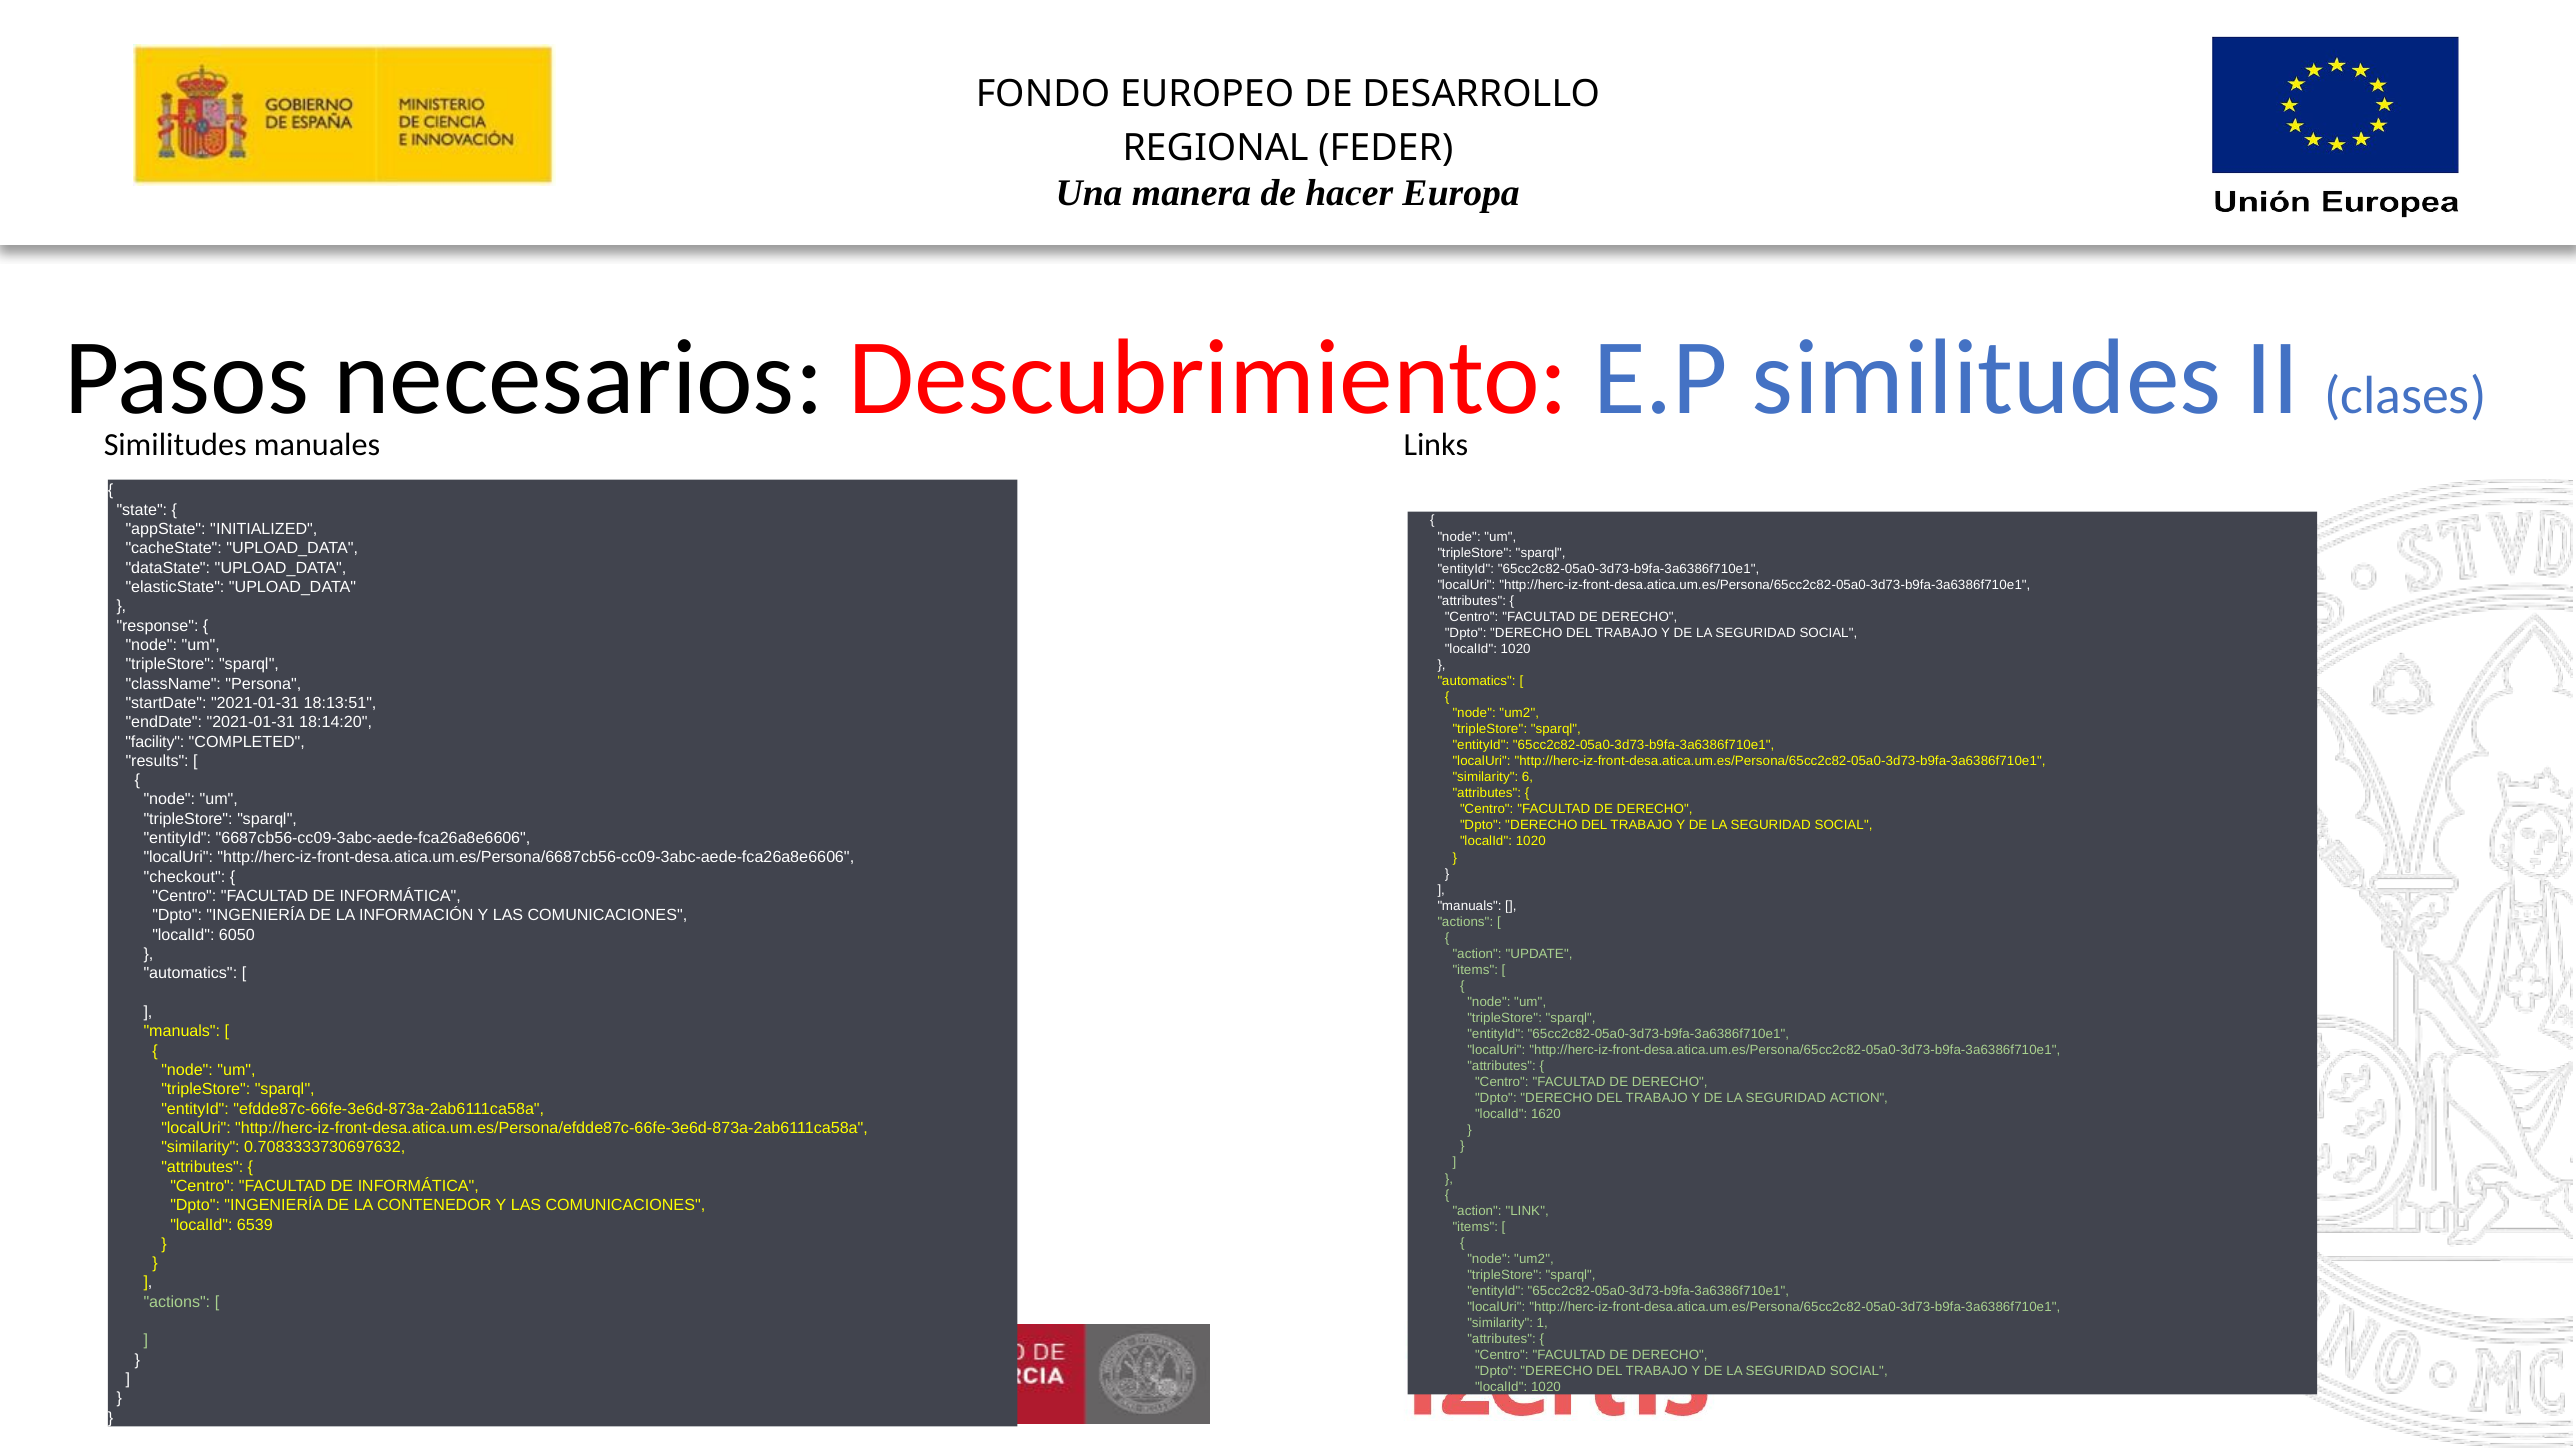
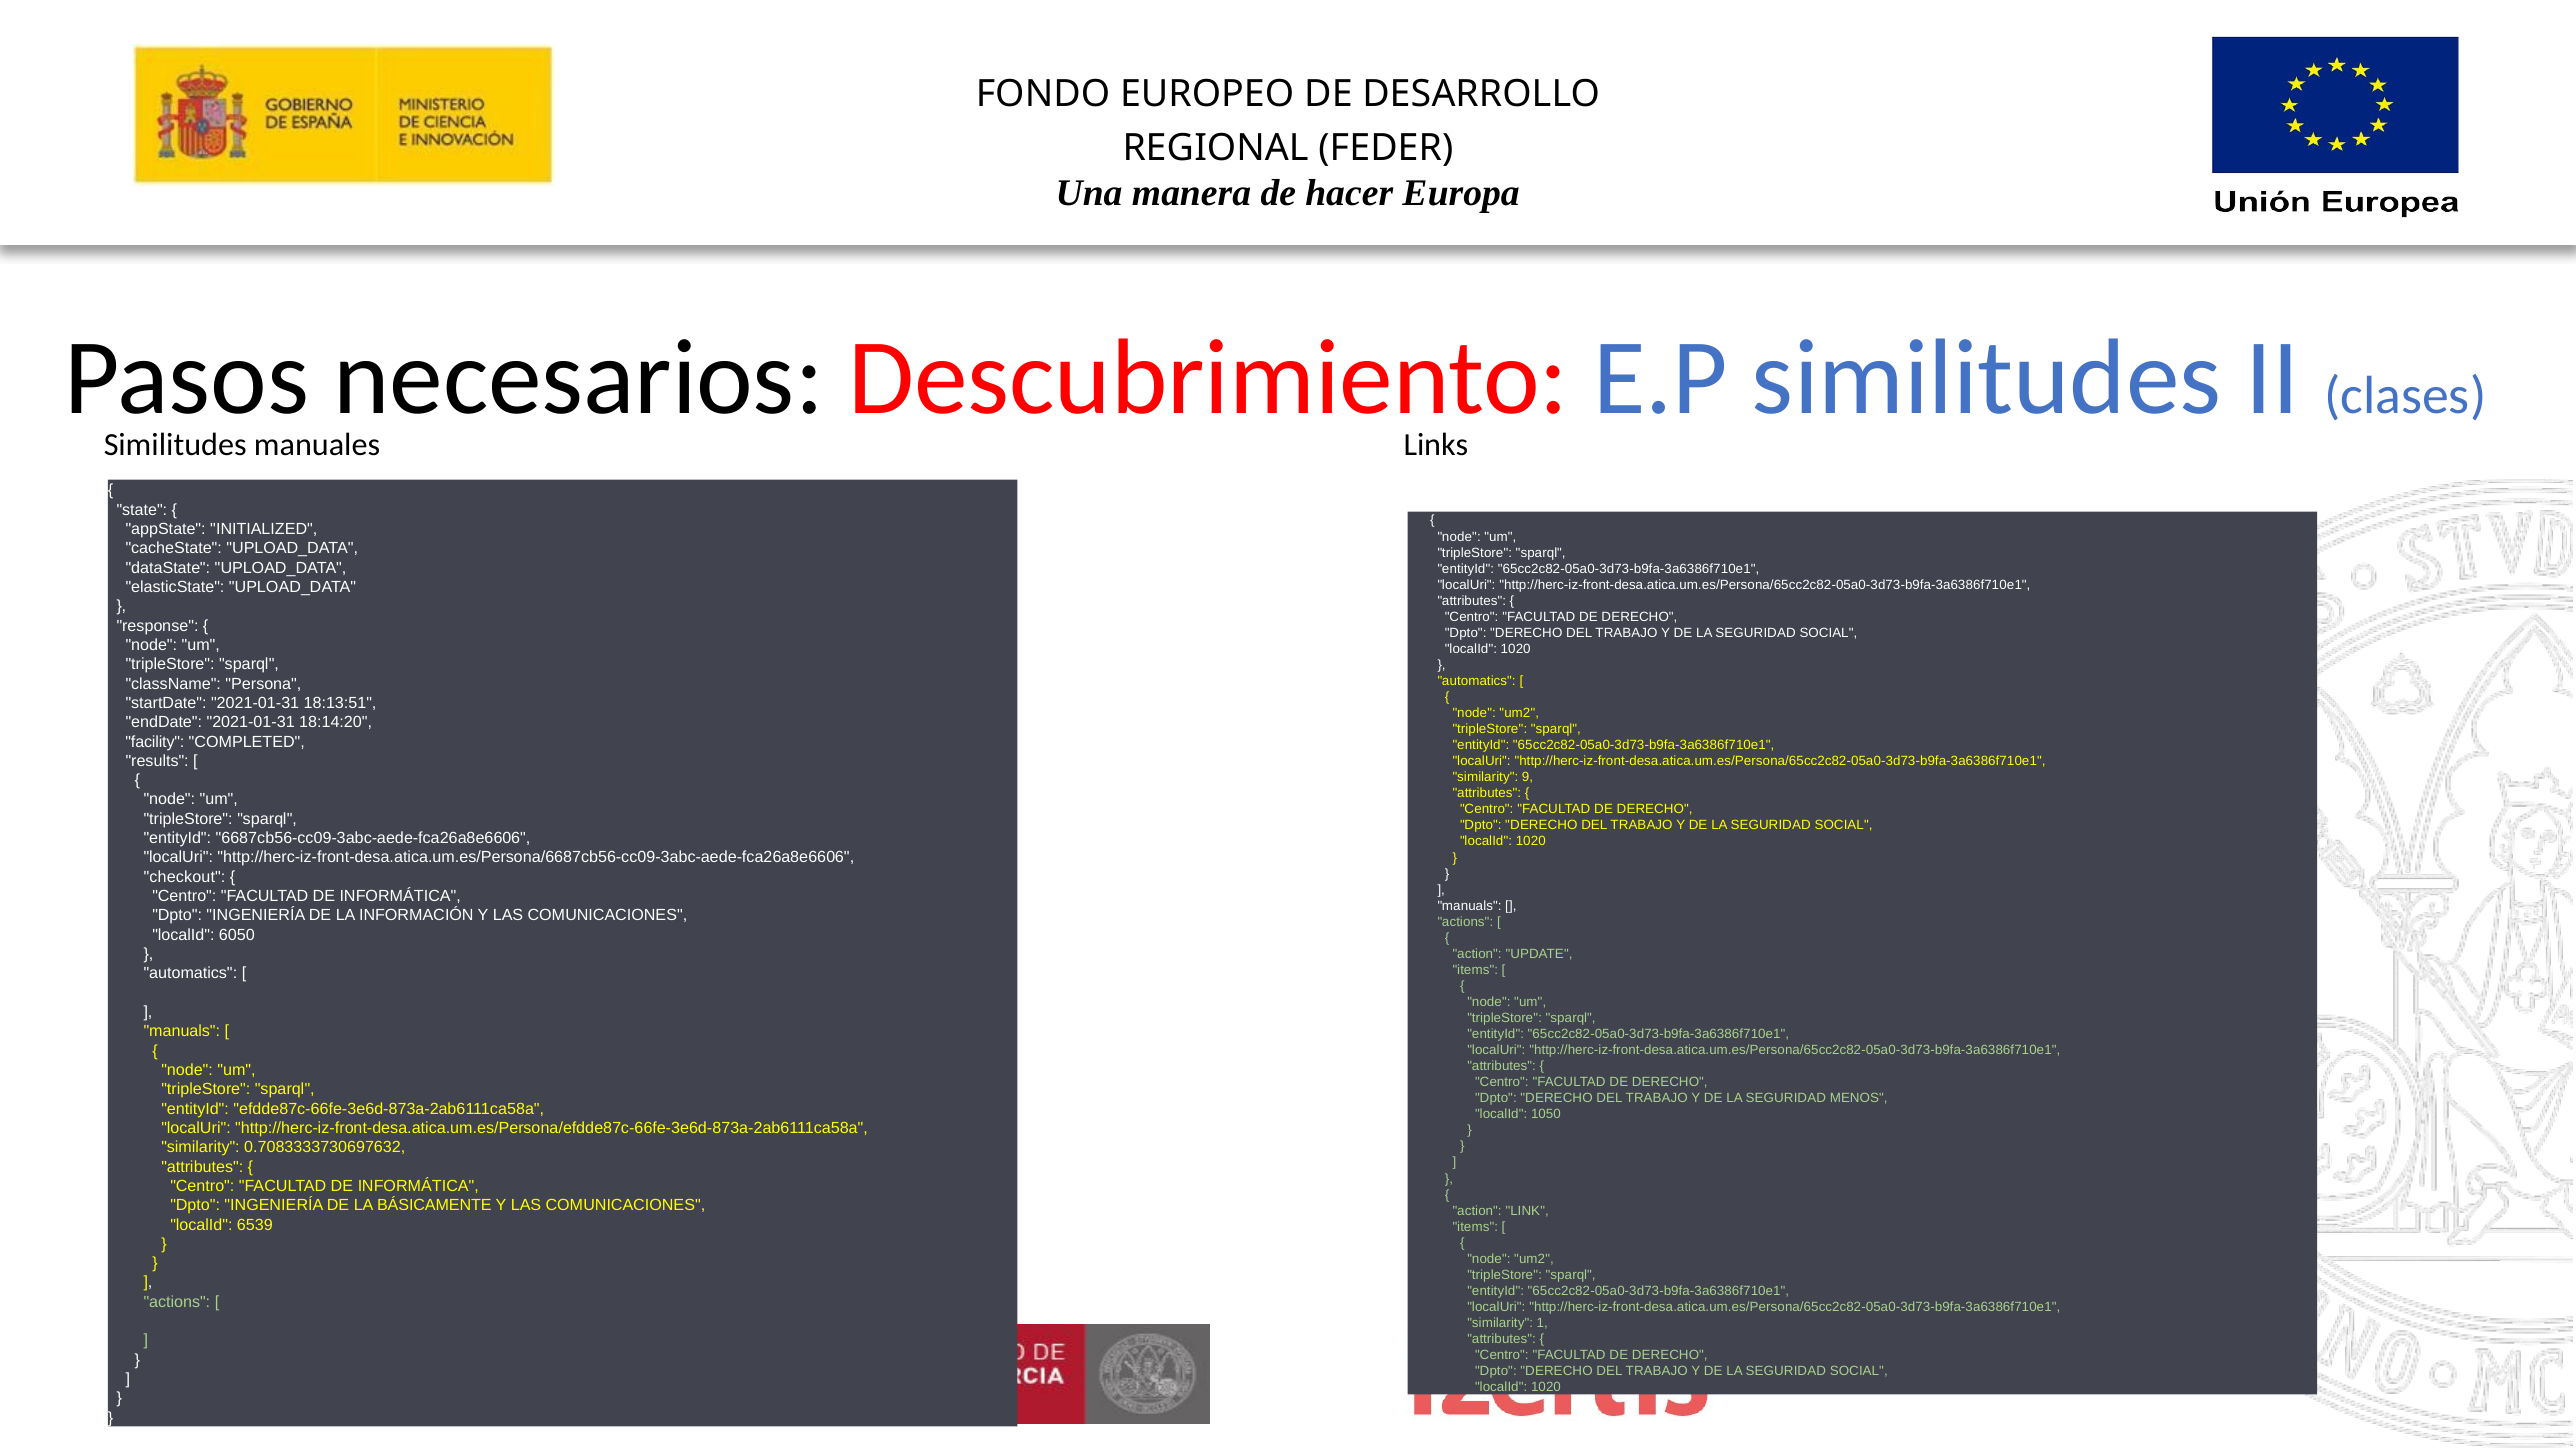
6: 6 -> 9
SEGURIDAD ACTION: ACTION -> MENOS
1620: 1620 -> 1050
CONTENEDOR: CONTENEDOR -> BÁSICAMENTE
